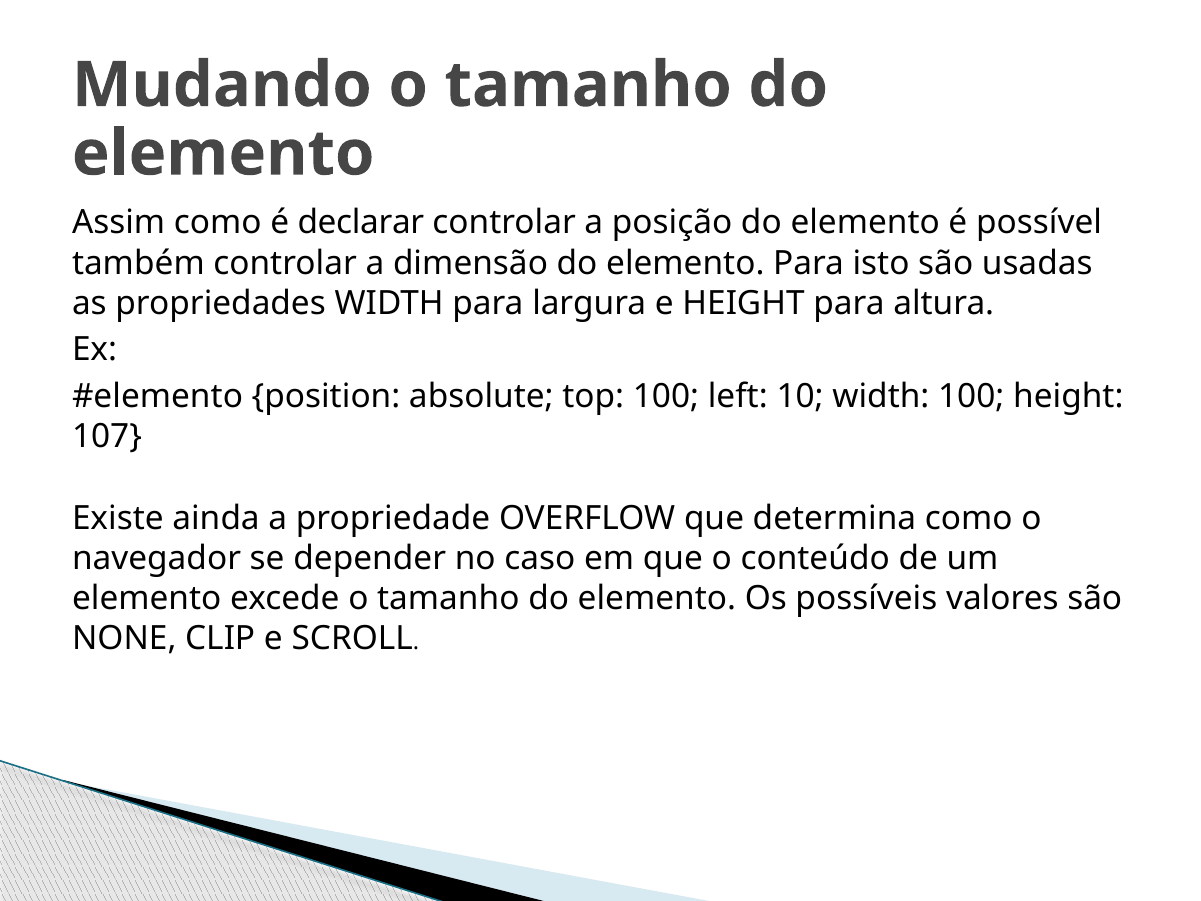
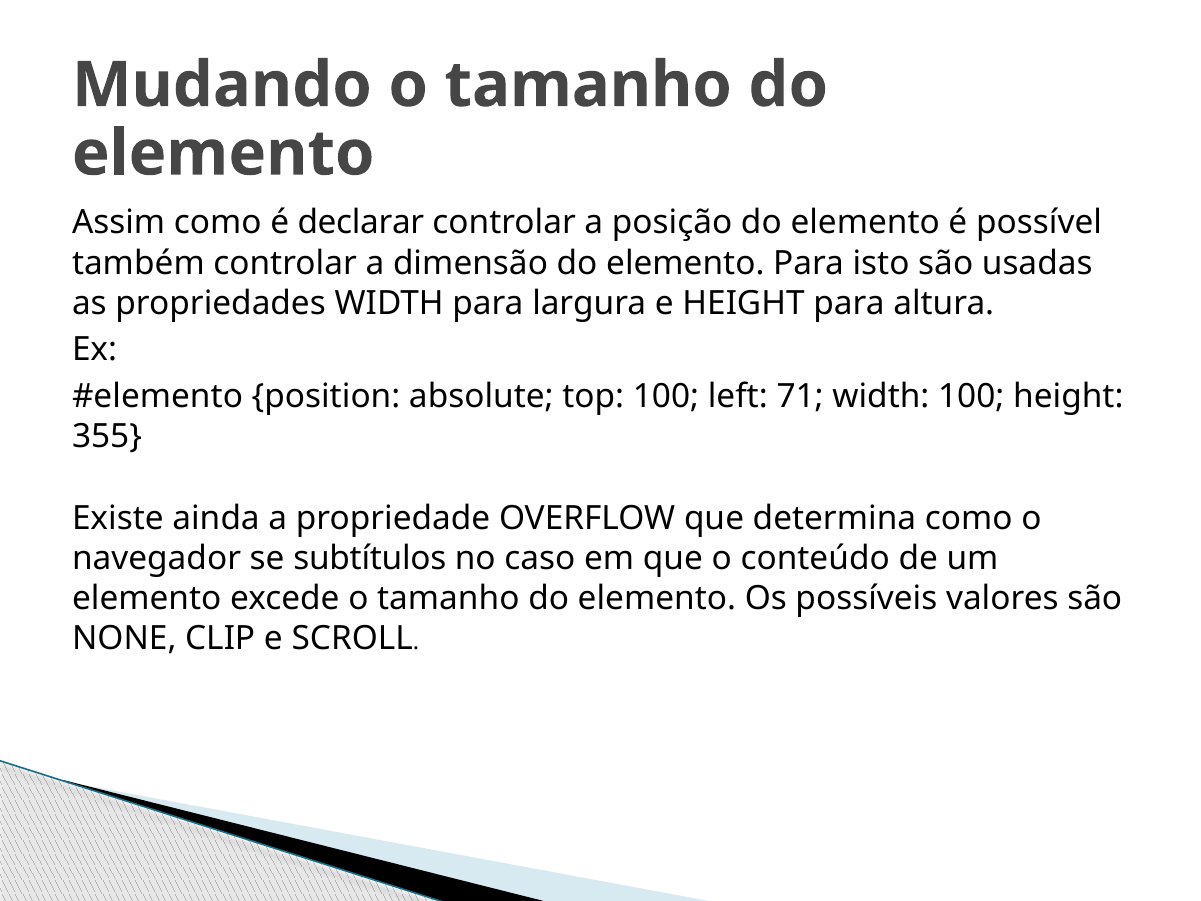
10: 10 -> 71
107: 107 -> 355
depender: depender -> subtítulos
